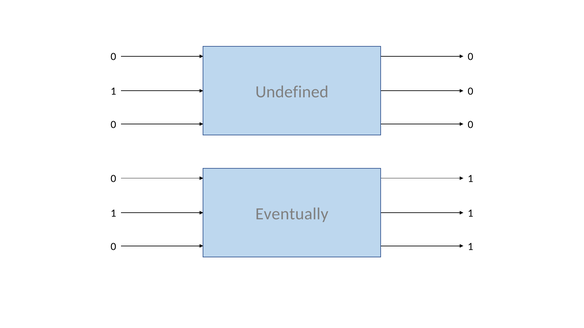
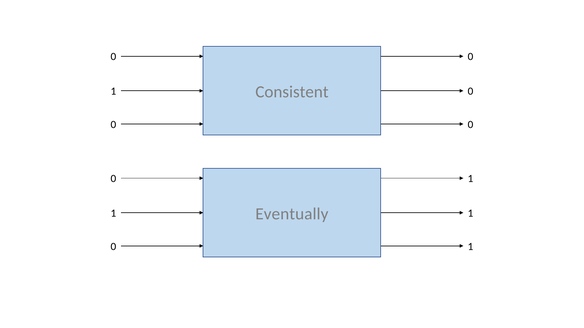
Undefined: Undefined -> Consistent
